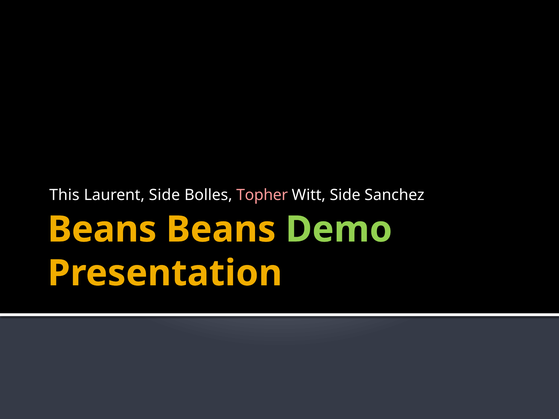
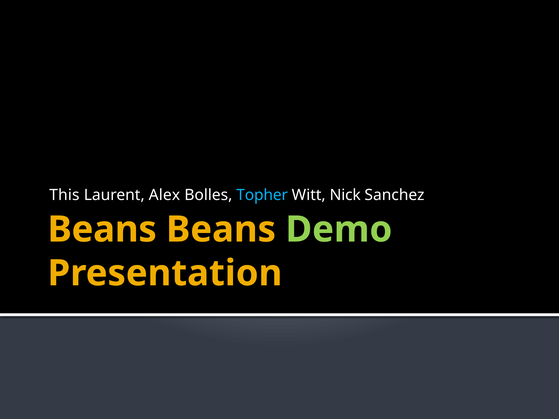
Laurent Side: Side -> Alex
Topher colour: pink -> light blue
Witt Side: Side -> Nick
